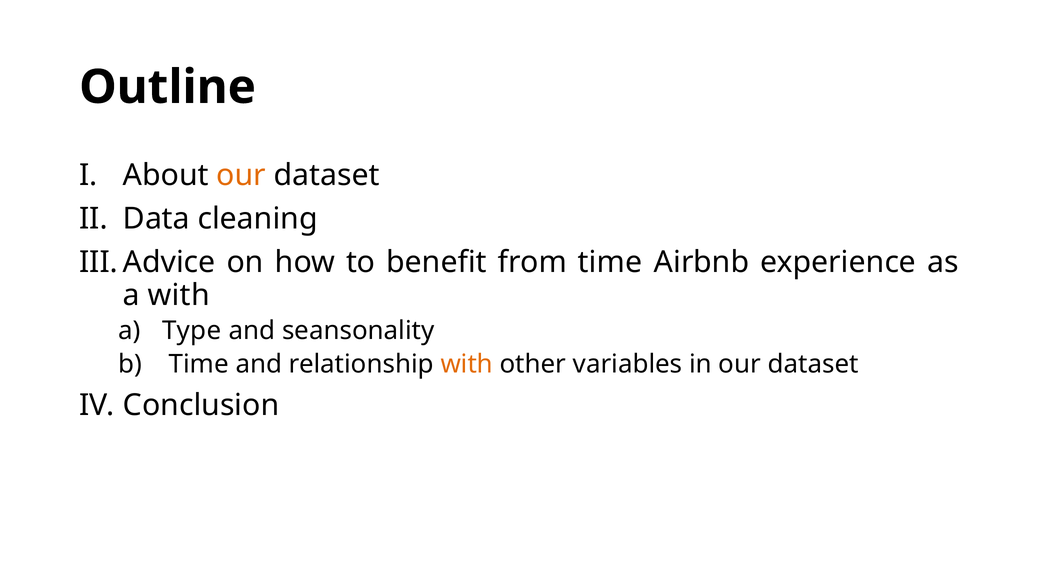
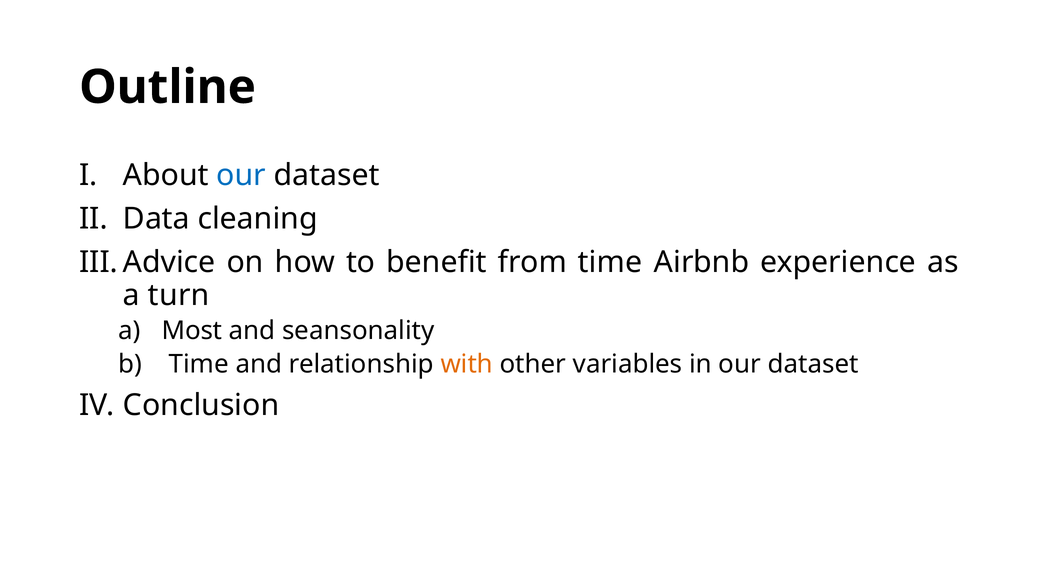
our at (241, 175) colour: orange -> blue
a with: with -> turn
Type: Type -> Most
